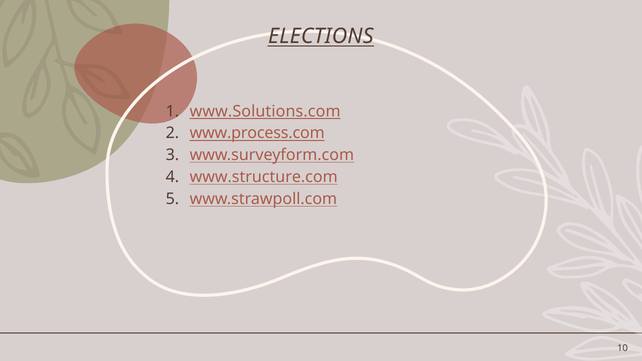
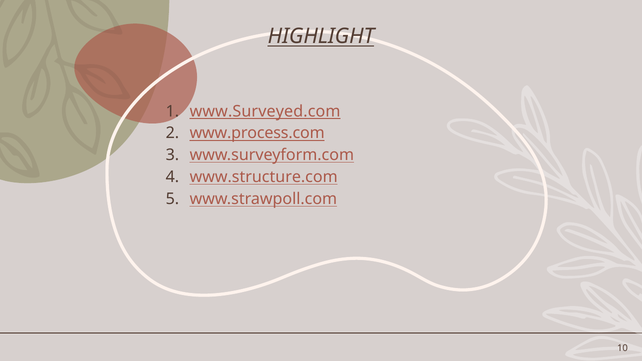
ELECTIONS: ELECTIONS -> HIGHLIGHT
www.Solutions.com: www.Solutions.com -> www.Surveyed.com
